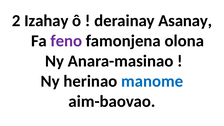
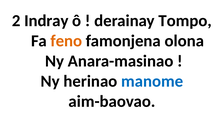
Izahay: Izahay -> Indray
Asanay: Asanay -> Tompo
feno colour: purple -> orange
